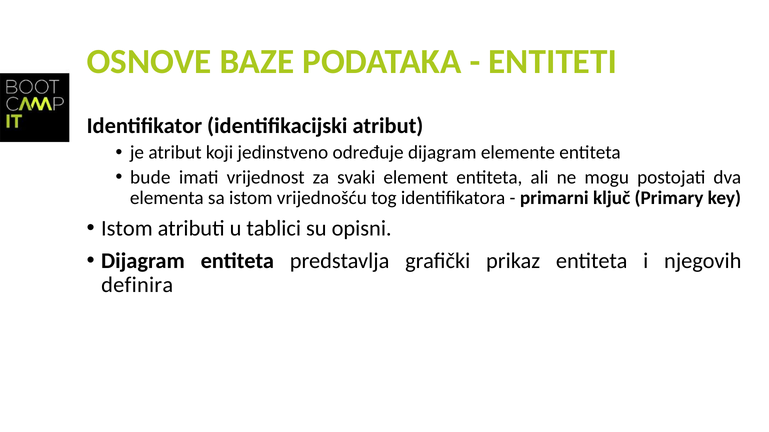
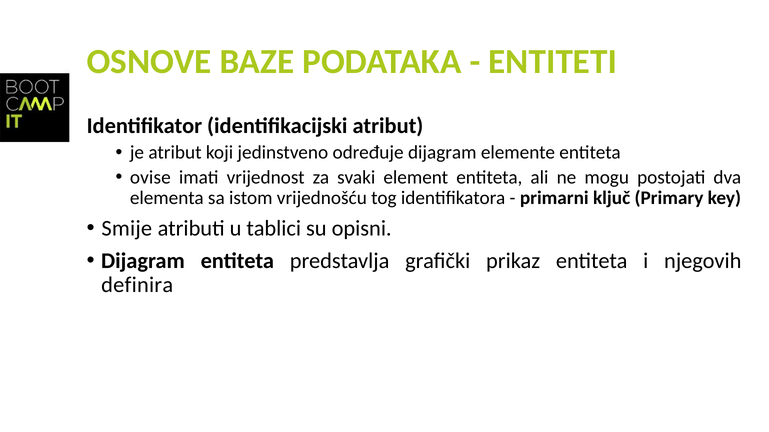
bude: bude -> ovise
Istom at (127, 229): Istom -> Smije
